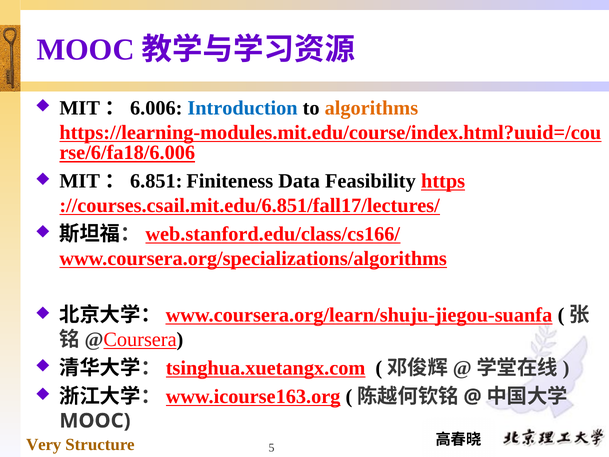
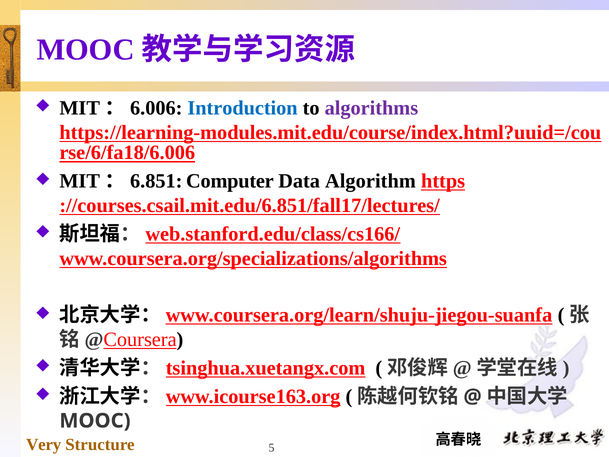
algorithms colour: orange -> purple
Finiteness: Finiteness -> Computer
Feasibility: Feasibility -> Algorithm
